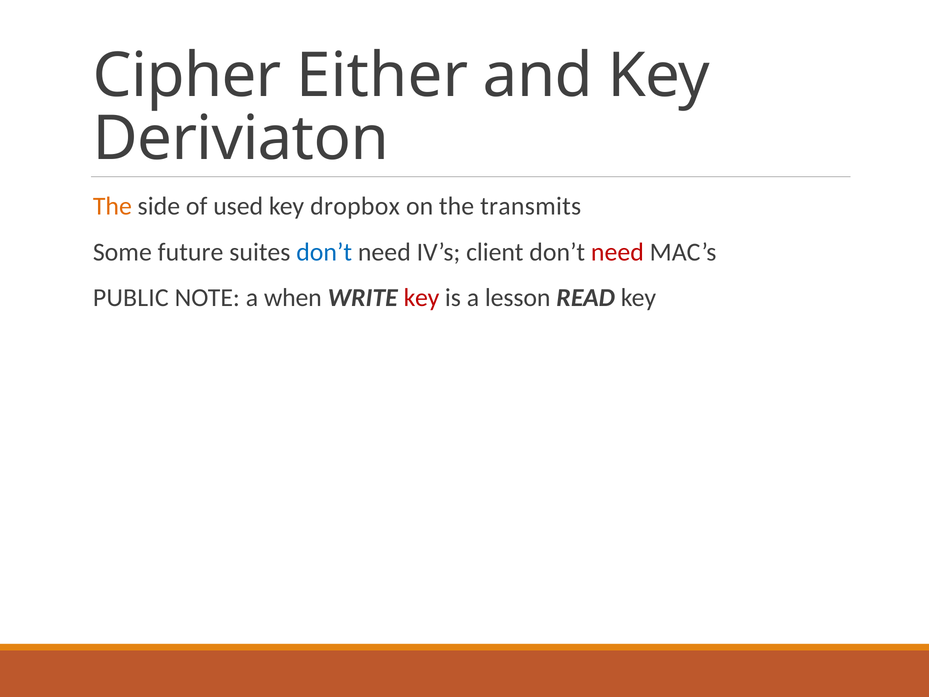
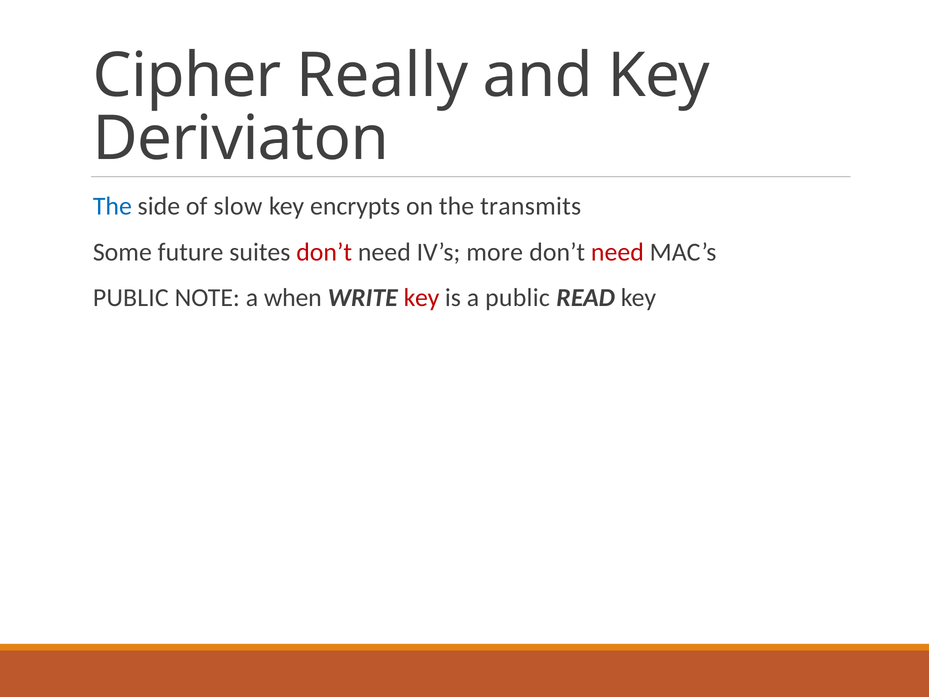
Either: Either -> Really
The at (112, 206) colour: orange -> blue
used: used -> slow
dropbox: dropbox -> encrypts
don’t at (324, 252) colour: blue -> red
client: client -> more
a lesson: lesson -> public
